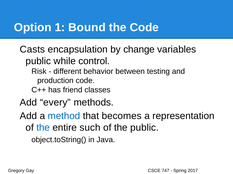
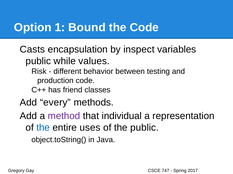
change: change -> inspect
control: control -> values
method colour: blue -> purple
becomes: becomes -> individual
such: such -> uses
